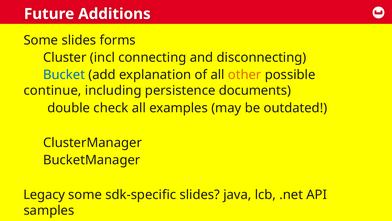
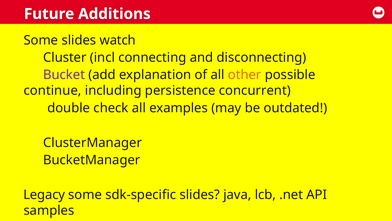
forms: forms -> watch
Bucket colour: blue -> purple
documents: documents -> concurrent
